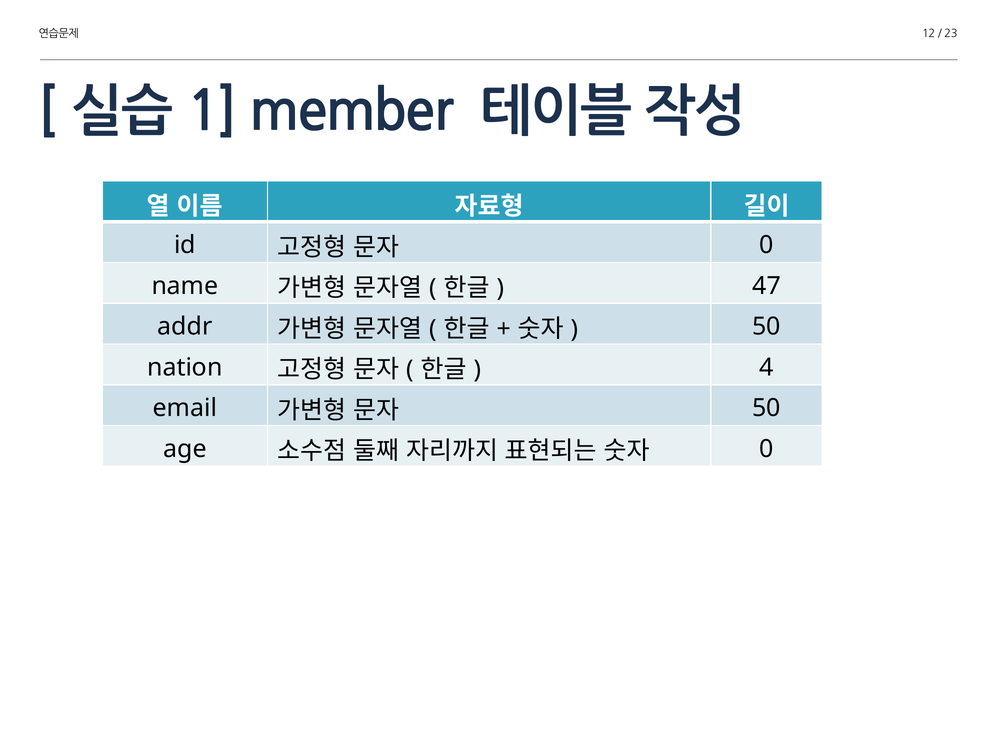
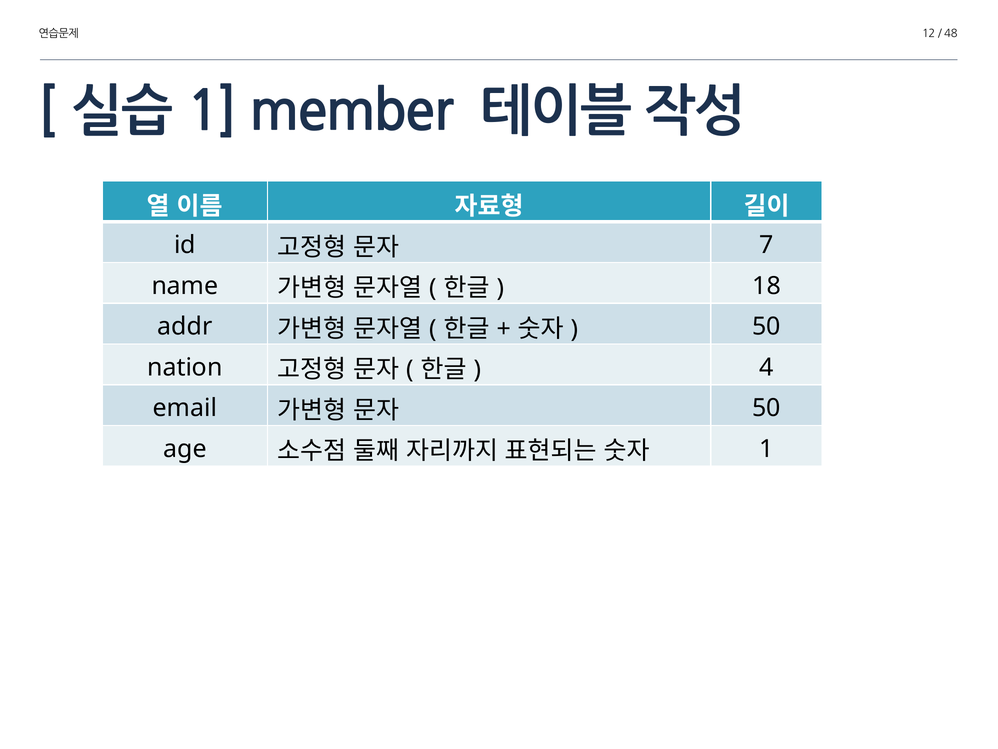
23: 23 -> 48
0 at (767, 245): 0 -> 7
47: 47 -> 18
0 at (767, 449): 0 -> 1
